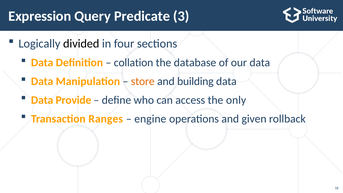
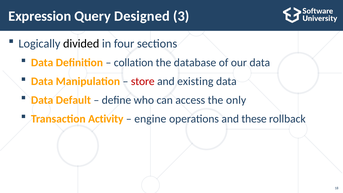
Predicate: Predicate -> Designed
store colour: orange -> red
building: building -> existing
Provide: Provide -> Default
Ranges: Ranges -> Activity
given: given -> these
